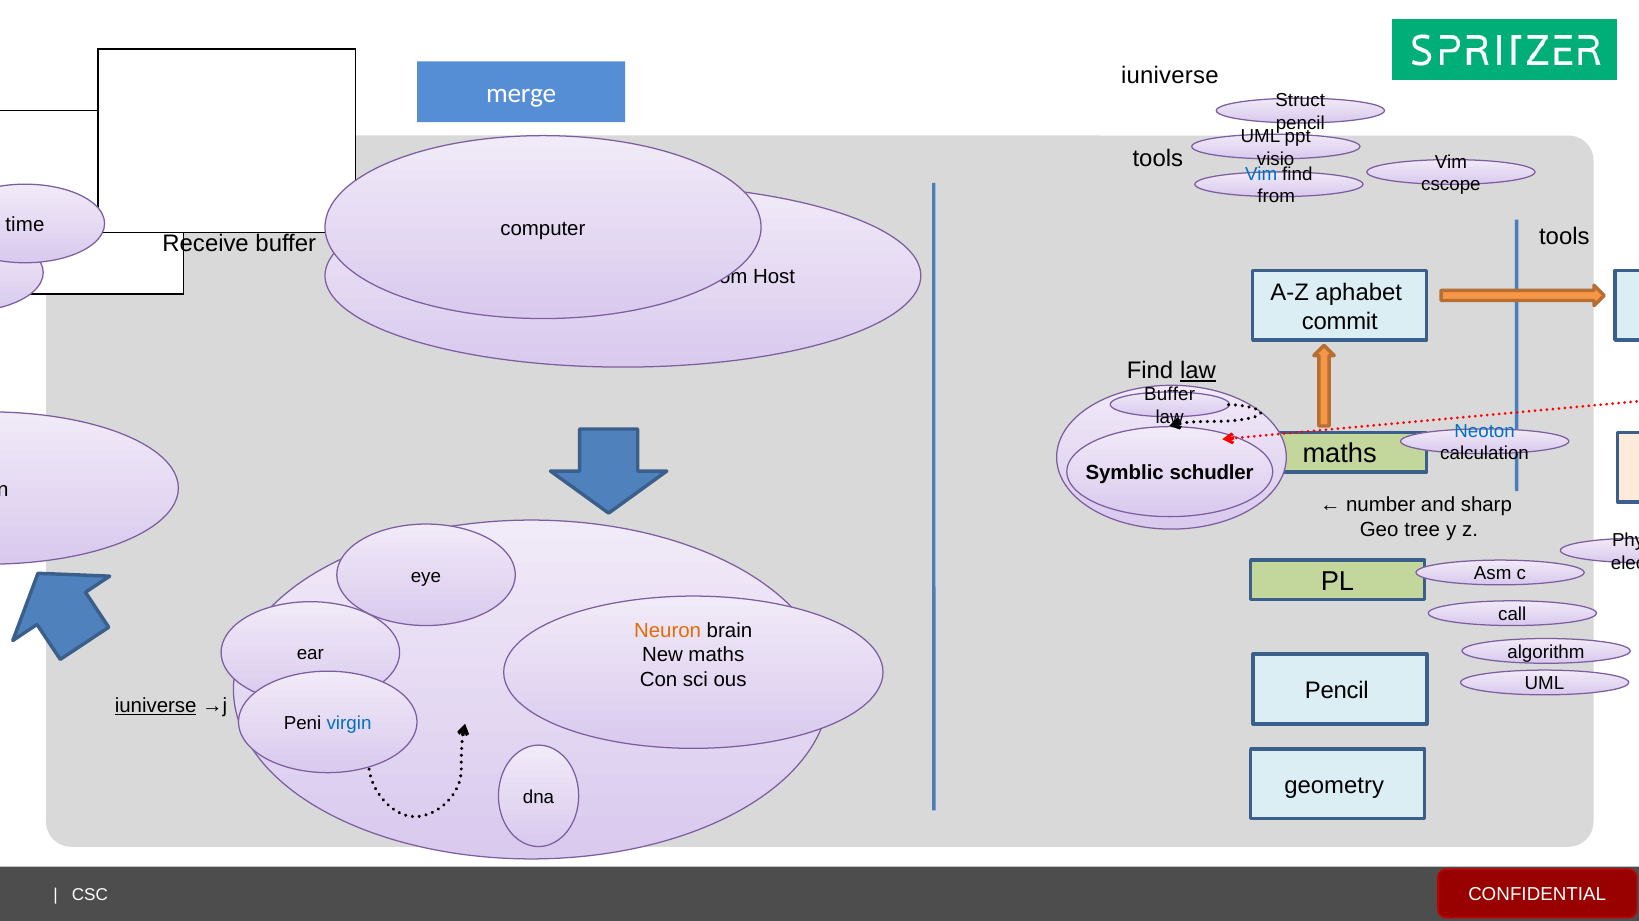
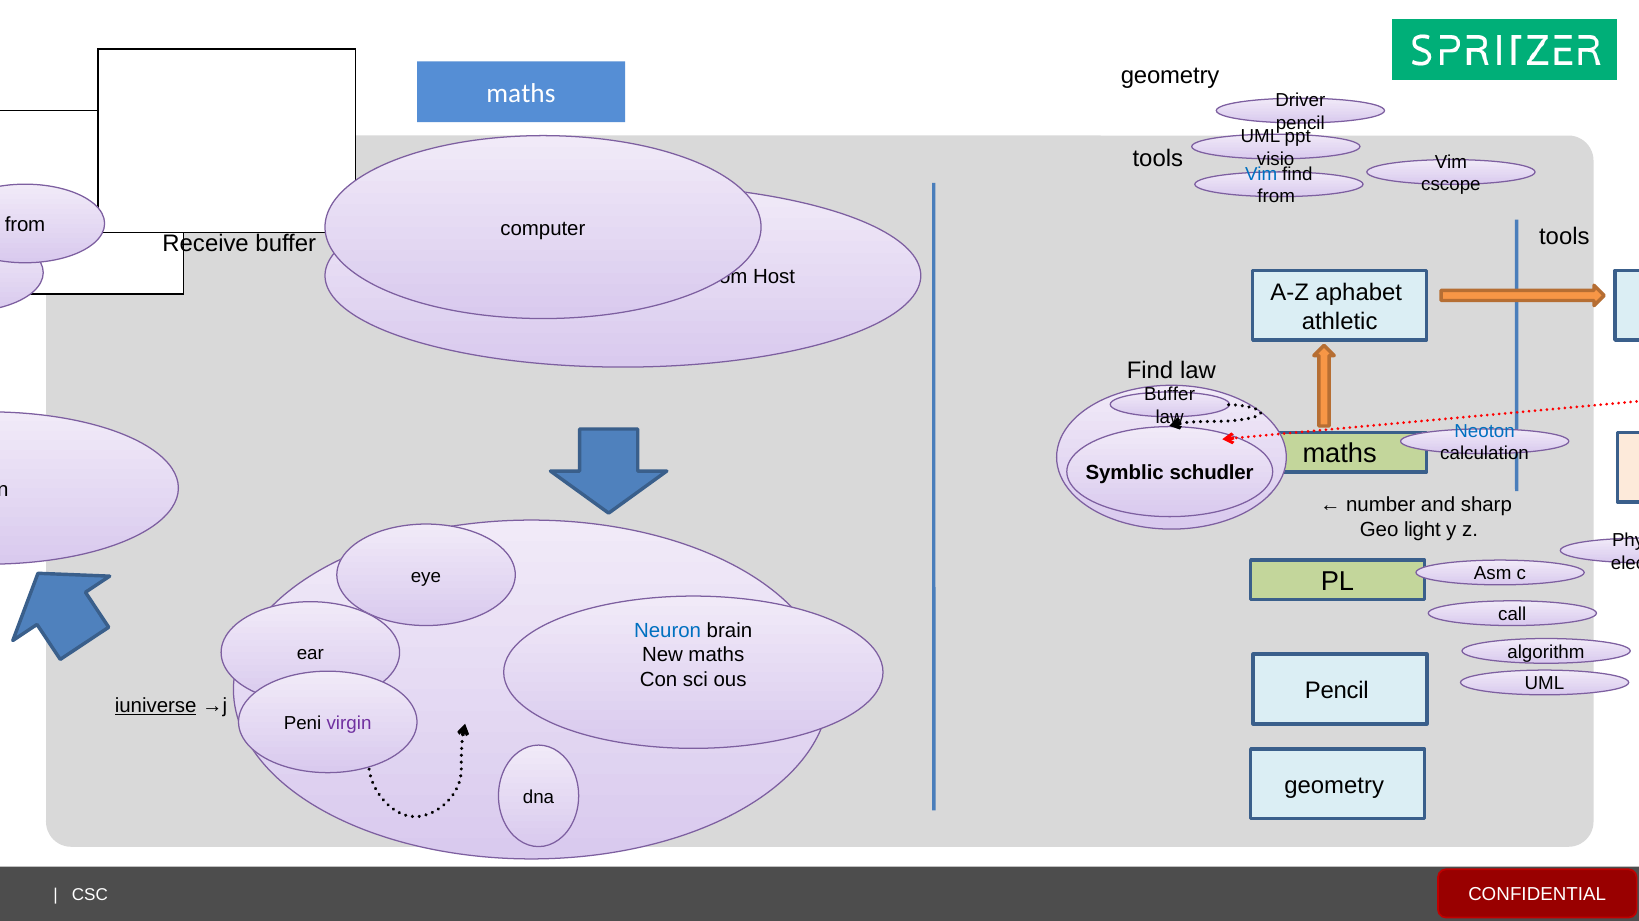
iuniverse at (1170, 76): iuniverse -> geometry
merge at (521, 94): merge -> maths
Struct: Struct -> Driver
time at (25, 225): time -> from
commit: commit -> athletic
law at (1198, 371) underline: present -> none
Geo tree: tree -> light
Neuron colour: orange -> blue
virgin colour: blue -> purple
